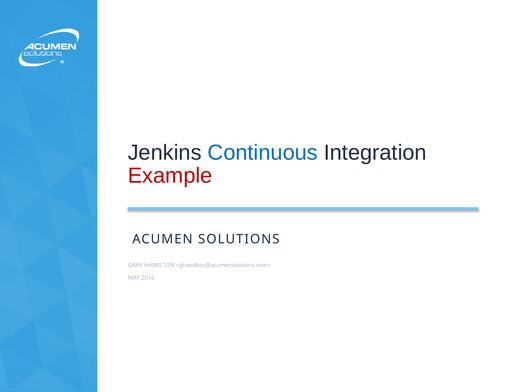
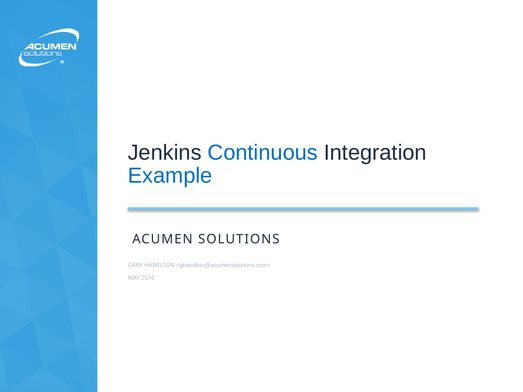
Example colour: red -> blue
